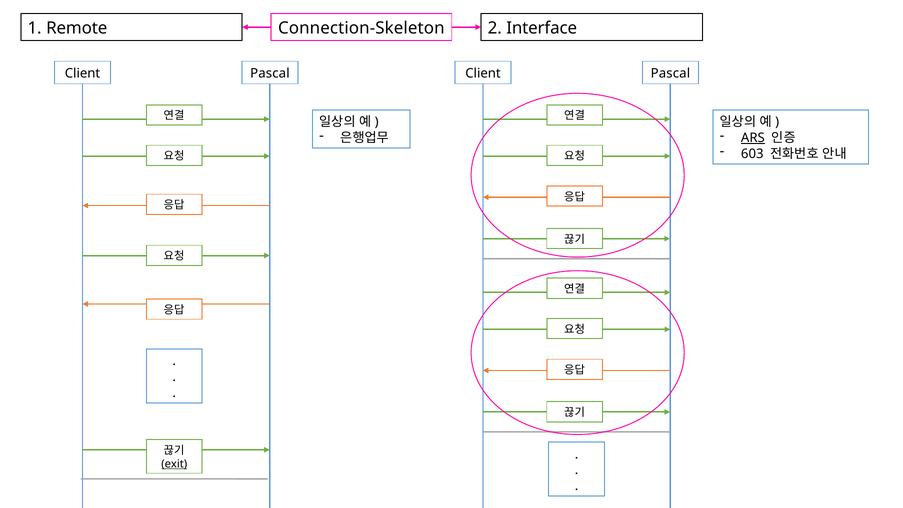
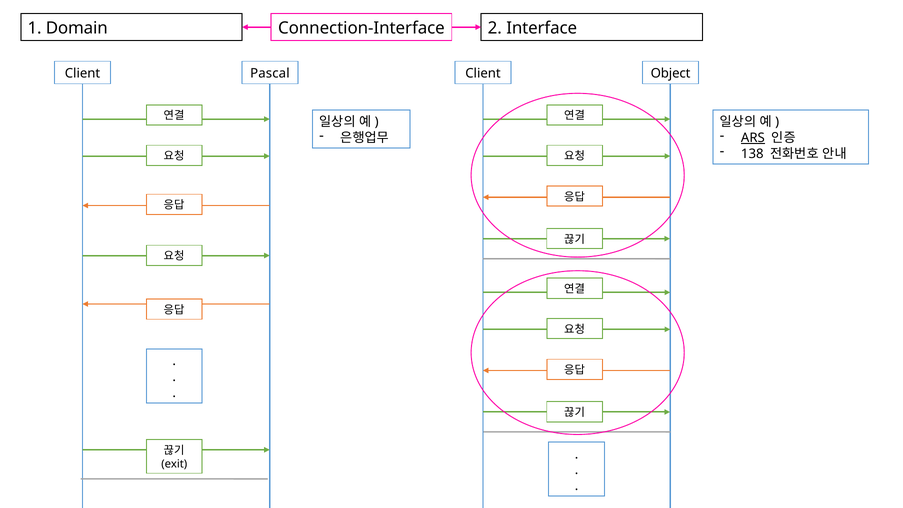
Remote: Remote -> Domain
Connection-Skeleton: Connection-Skeleton -> Connection-Interface
Pascal at (670, 73): Pascal -> Object
603: 603 -> 138
exit underline: present -> none
